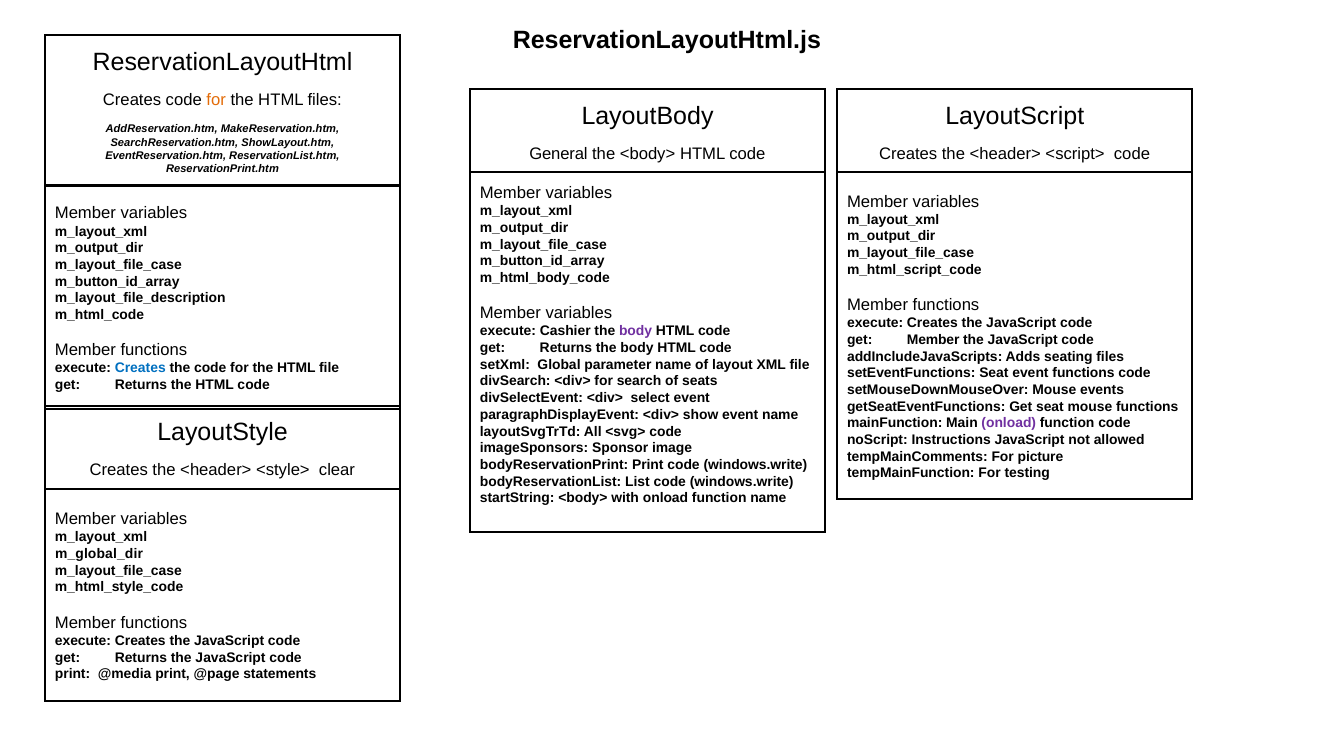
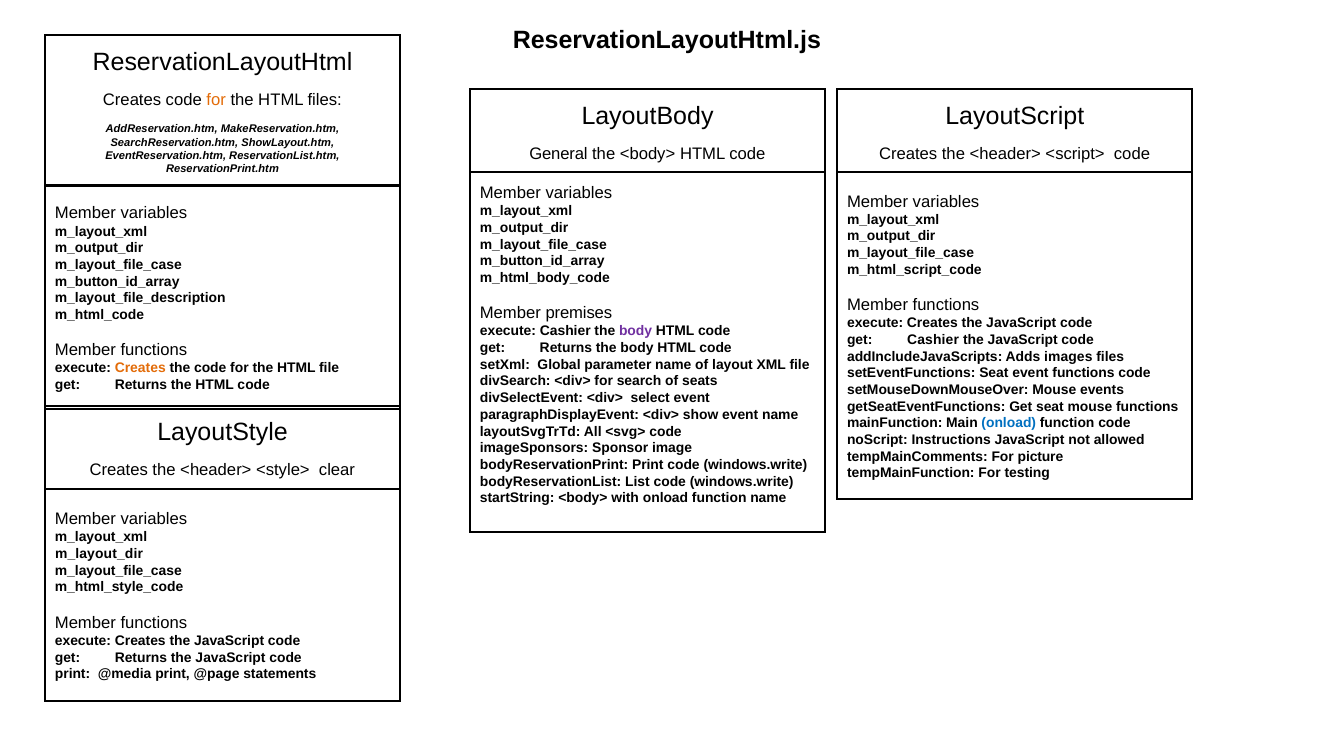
variables at (579, 313): variables -> premises
get Member: Member -> Cashier
seating: seating -> images
Creates at (140, 369) colour: blue -> orange
onload at (1009, 423) colour: purple -> blue
m_global_dir: m_global_dir -> m_layout_dir
